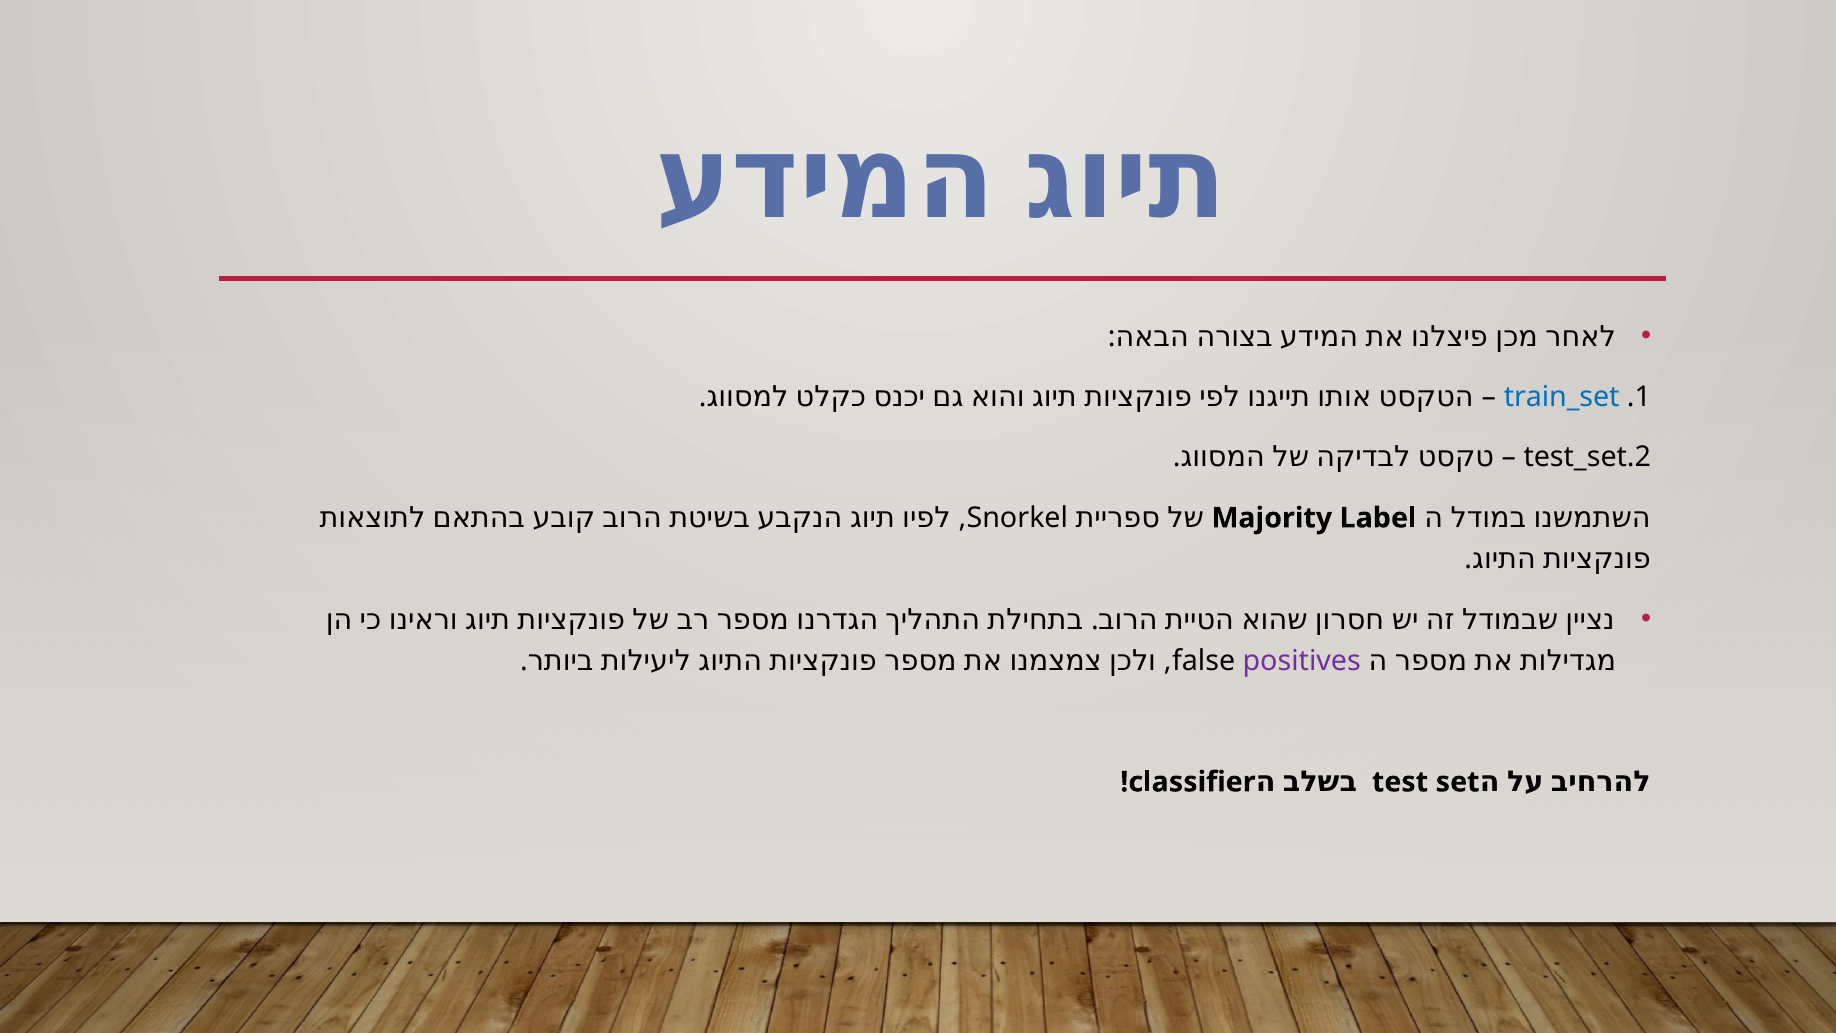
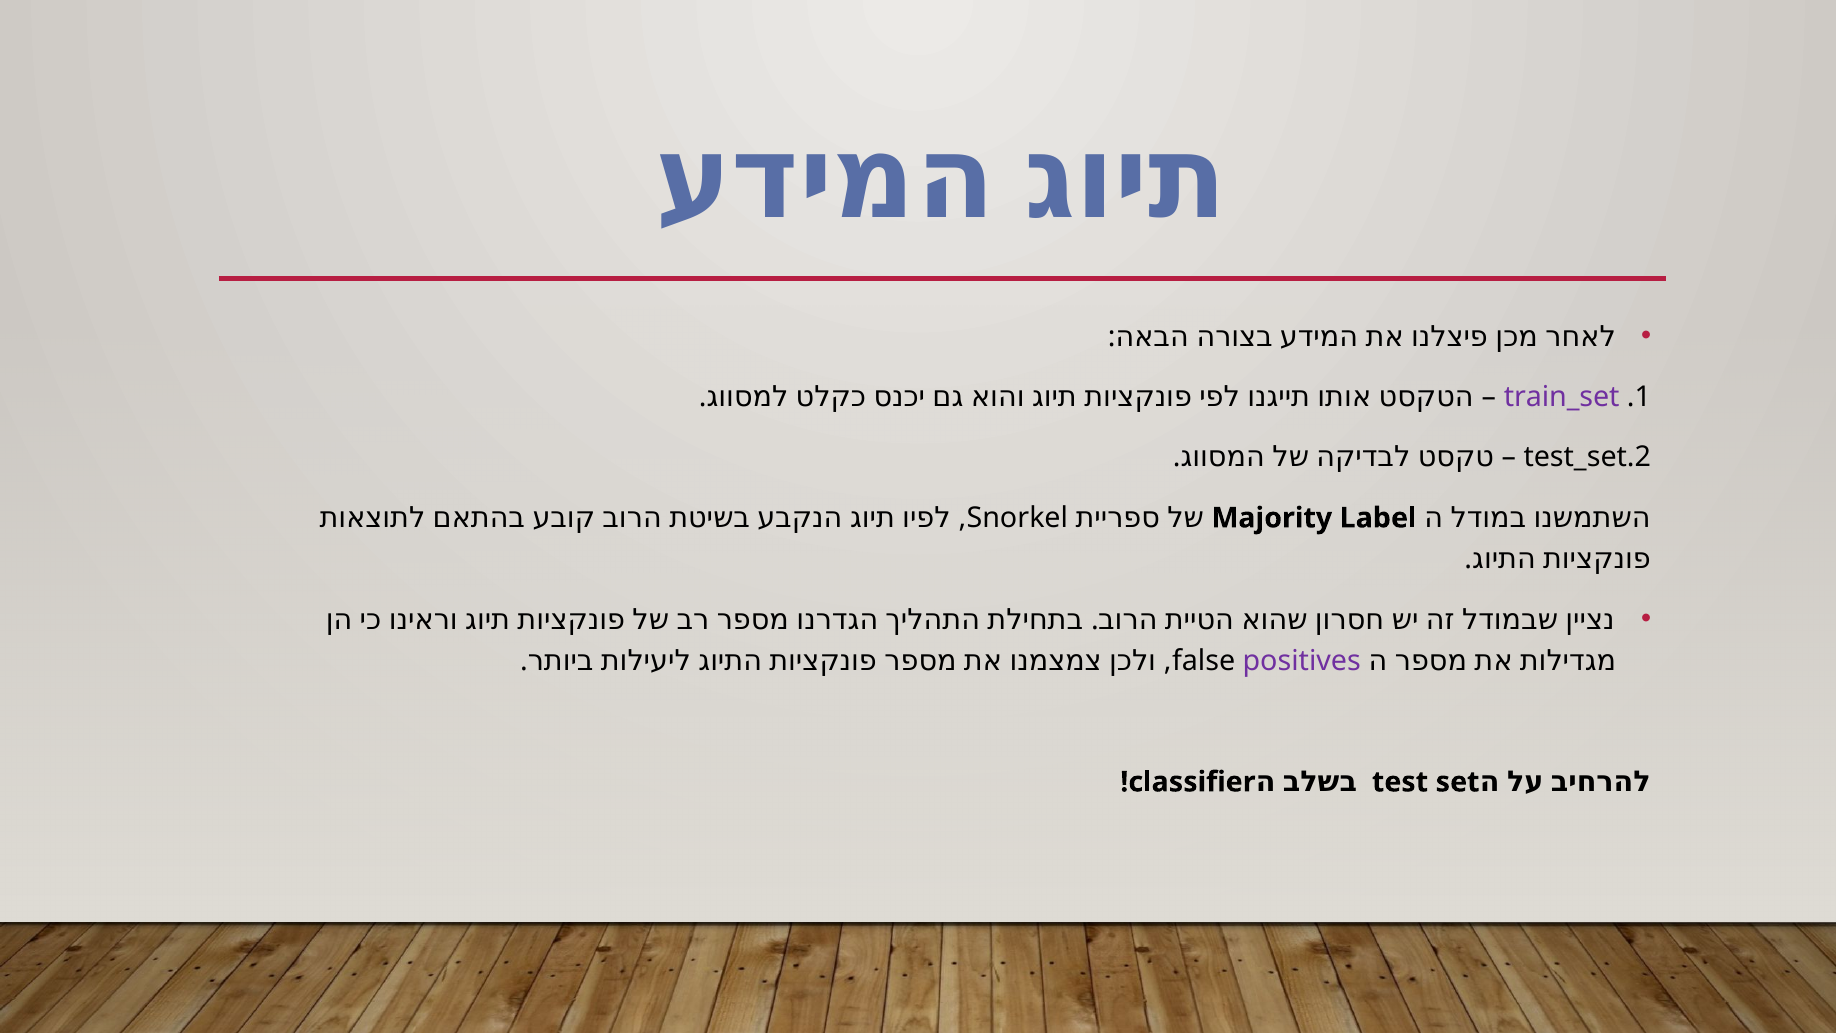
train_set colour: blue -> purple
